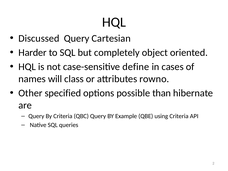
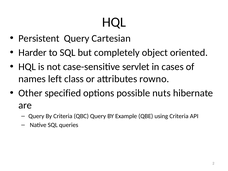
Discussed: Discussed -> Persistent
define: define -> servlet
will: will -> left
than: than -> nuts
